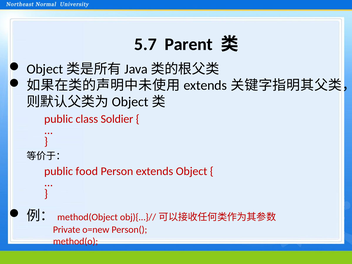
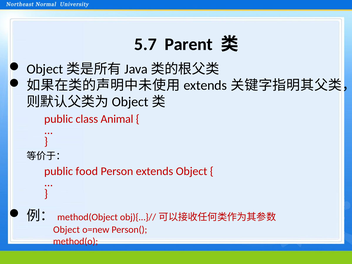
Soldier: Soldier -> Animal
Private at (67, 230): Private -> Object
